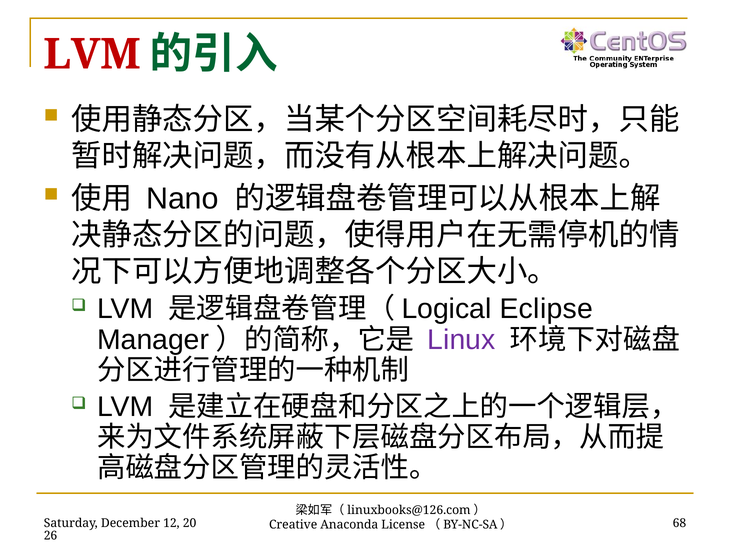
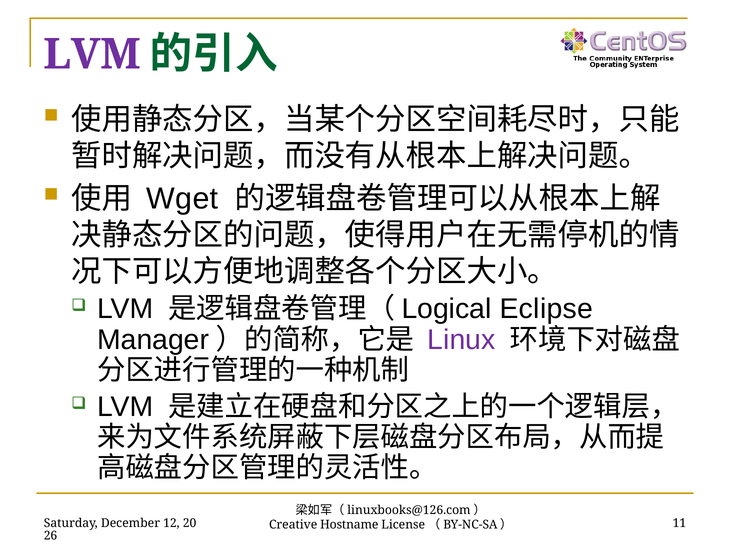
LVM at (92, 54) colour: red -> purple
Nano: Nano -> Wget
Anaconda: Anaconda -> Hostname
68: 68 -> 11
